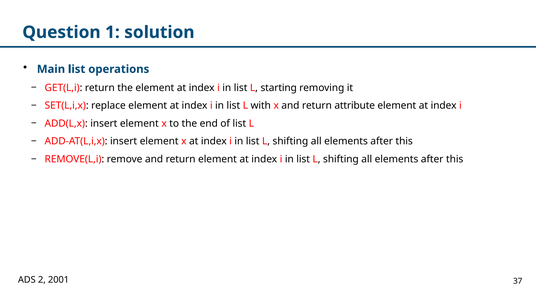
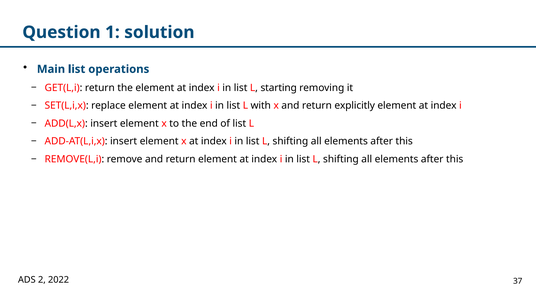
attribute: attribute -> explicitly
2001: 2001 -> 2022
